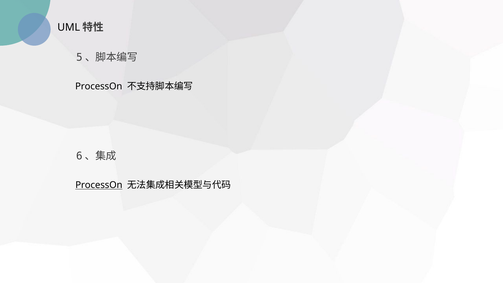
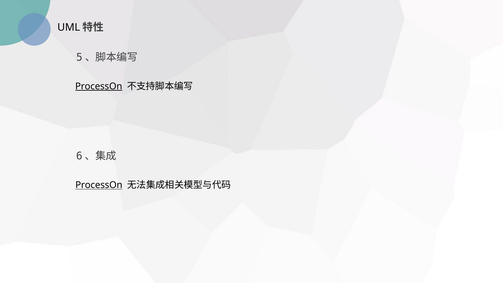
ProcessOn at (99, 86) underline: none -> present
